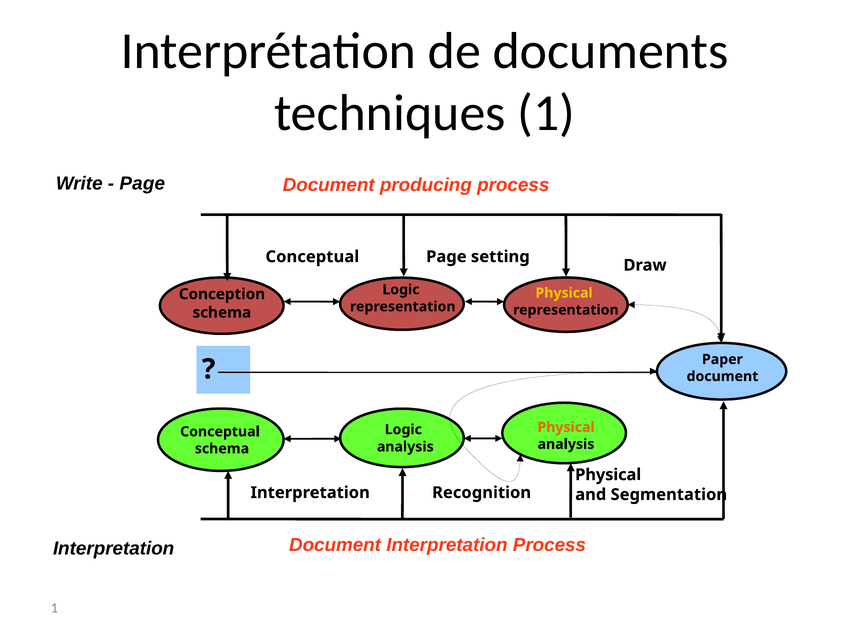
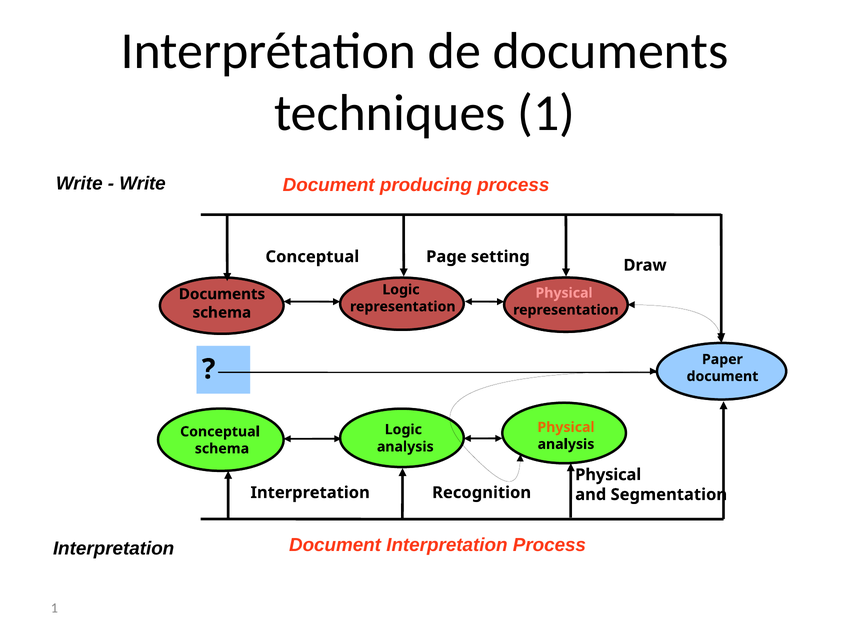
Page at (142, 184): Page -> Write
Physical at (564, 293) colour: yellow -> pink
Conception at (222, 294): Conception -> Documents
